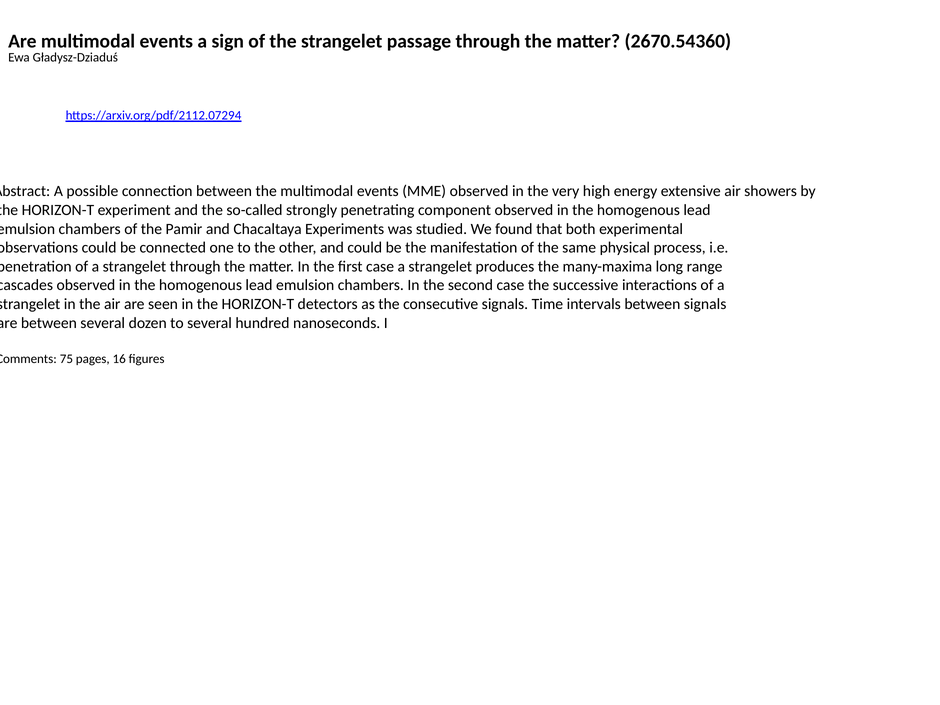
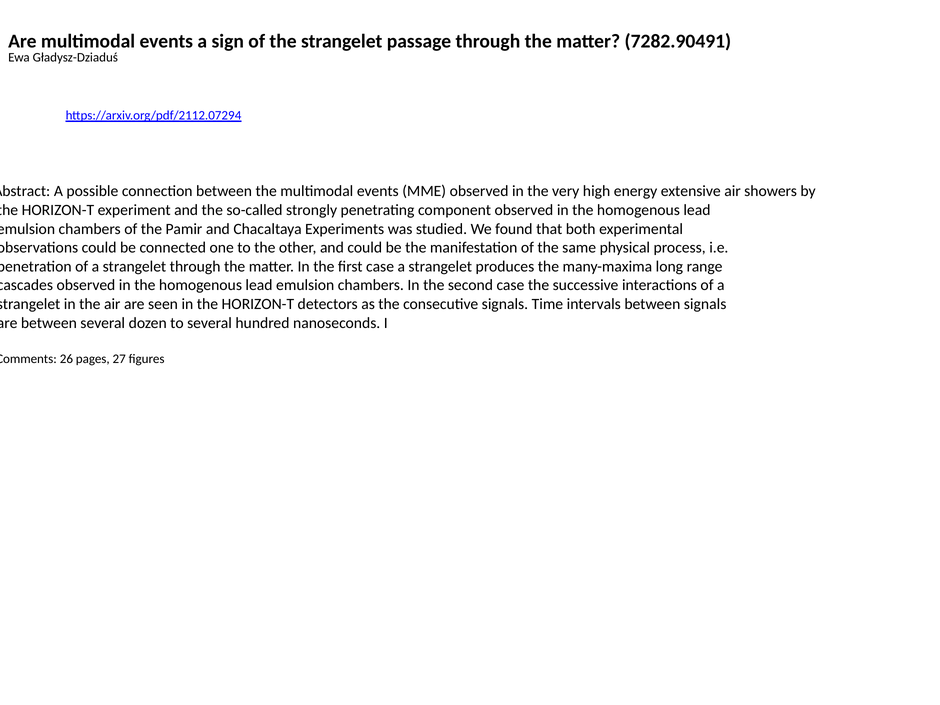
2670.54360: 2670.54360 -> 7282.90491
75: 75 -> 26
16: 16 -> 27
